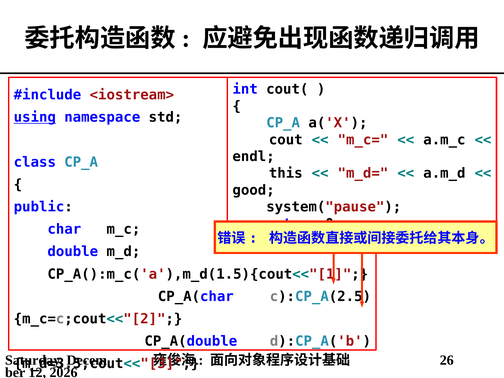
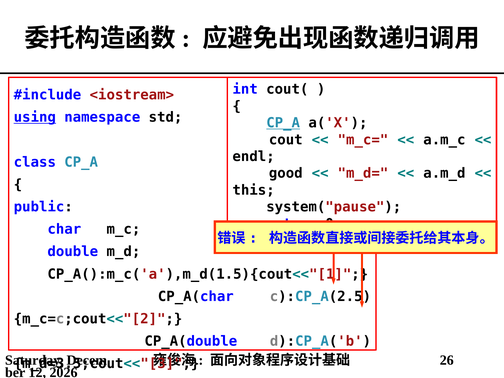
CP_A at (283, 123) underline: none -> present
this: this -> good
good: good -> this
